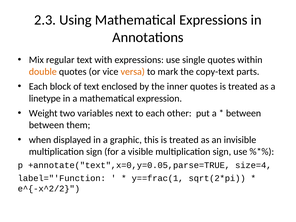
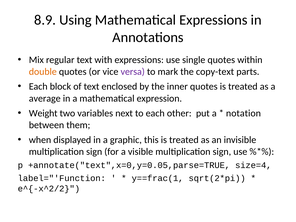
2.3: 2.3 -> 8.9
versa colour: orange -> purple
linetype: linetype -> average
between at (244, 113): between -> notation
